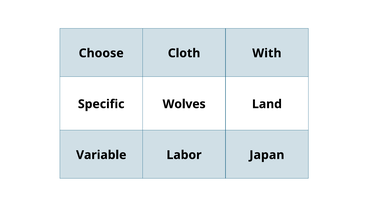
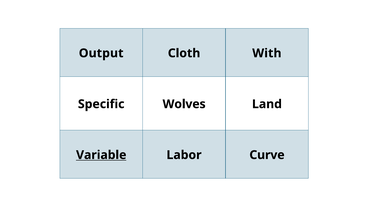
Choose: Choose -> Output
Variable underline: none -> present
Japan: Japan -> Curve
